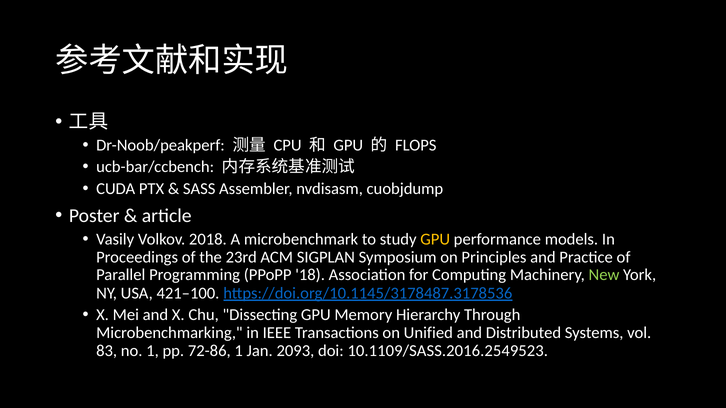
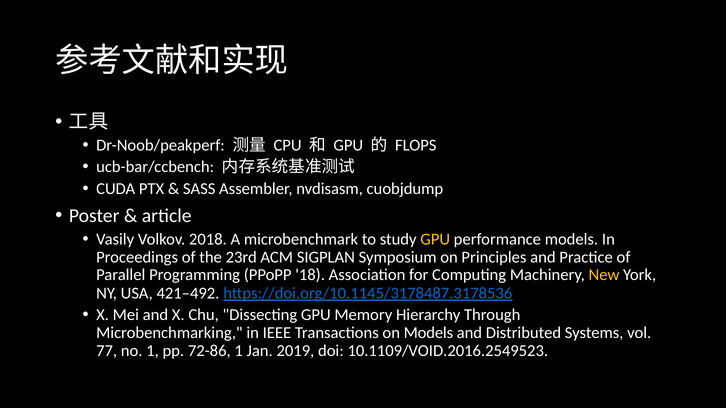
New colour: light green -> yellow
421–100: 421–100 -> 421–492
on Unified: Unified -> Models
83: 83 -> 77
2093: 2093 -> 2019
10.1109/SASS.2016.2549523: 10.1109/SASS.2016.2549523 -> 10.1109/VOID.2016.2549523
